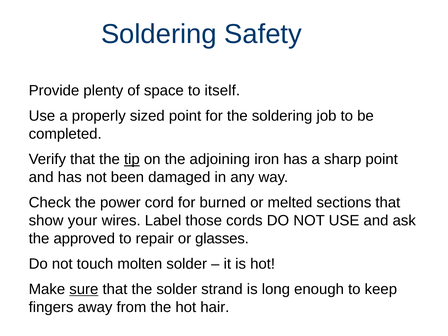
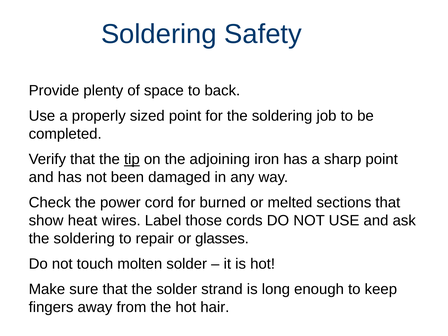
itself: itself -> back
your: your -> heat
approved at (84, 239): approved -> soldering
sure underline: present -> none
